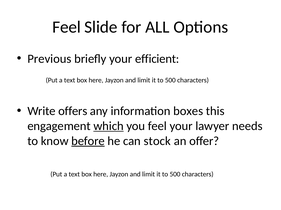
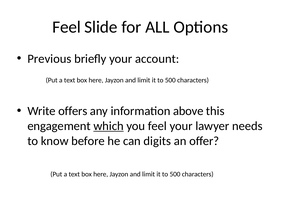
efficient: efficient -> account
boxes: boxes -> above
before underline: present -> none
stock: stock -> digits
